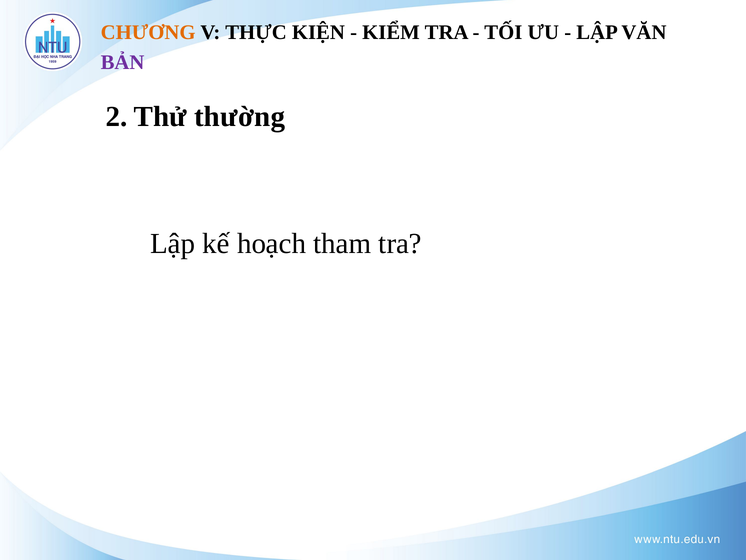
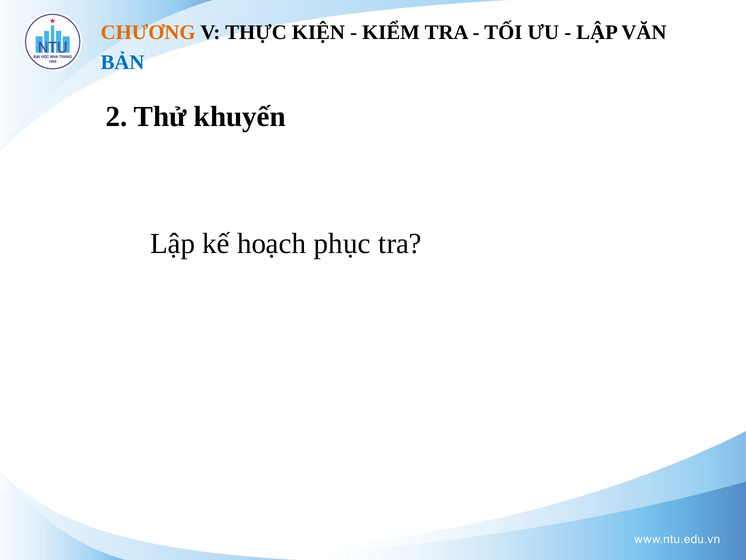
BẢN colour: purple -> blue
thường: thường -> khuyến
tham: tham -> phục
